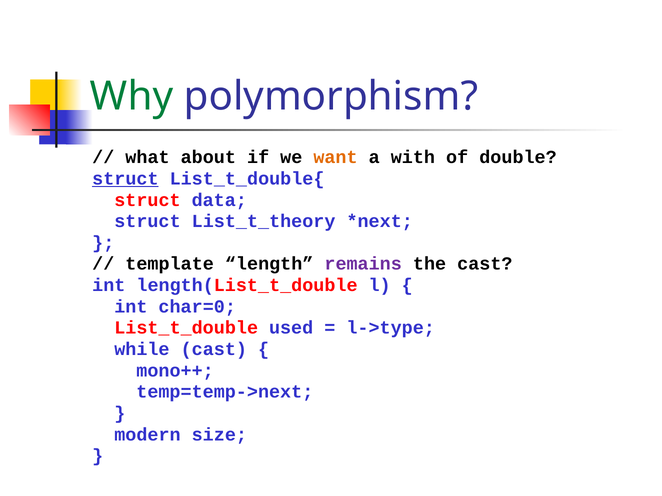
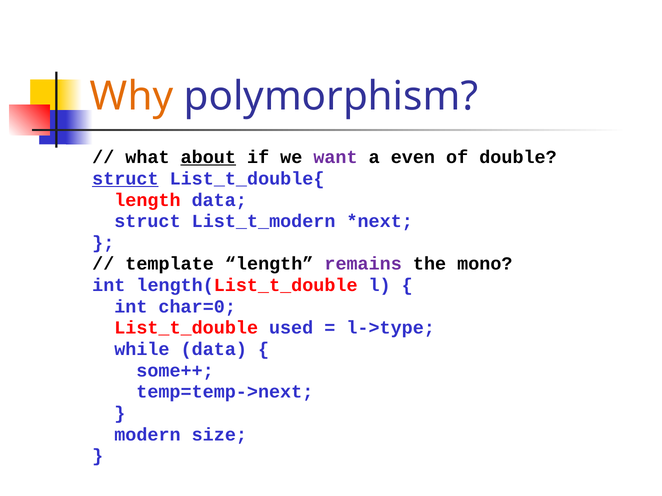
Why colour: green -> orange
about underline: none -> present
want colour: orange -> purple
with: with -> even
struct at (147, 200): struct -> length
List_t_theory: List_t_theory -> List_t_modern
the cast: cast -> mono
while cast: cast -> data
mono++: mono++ -> some++
